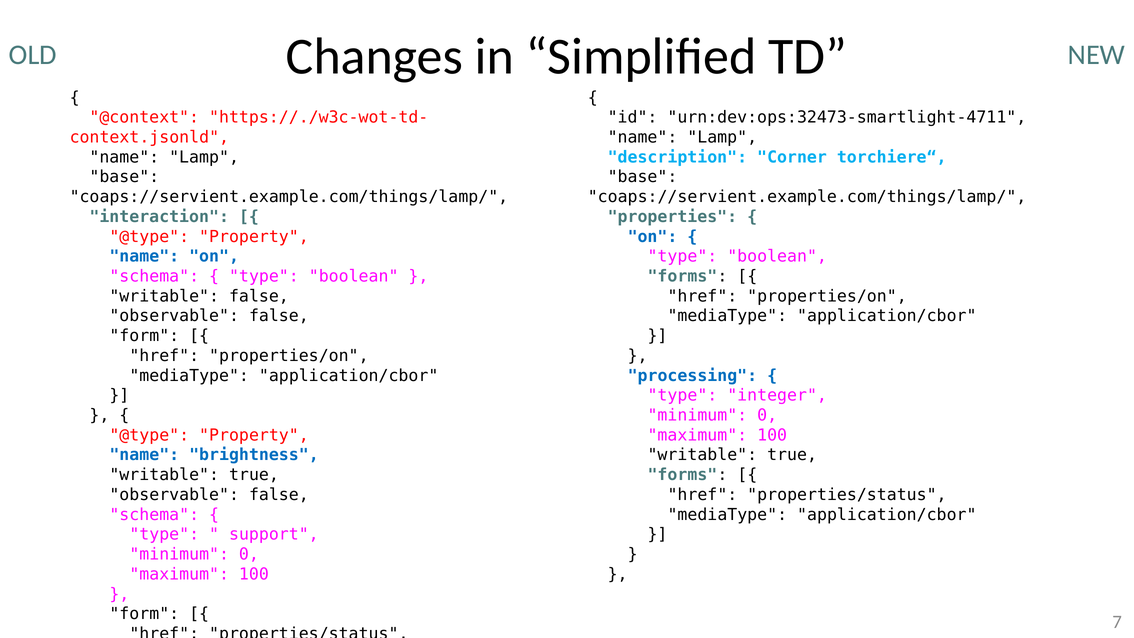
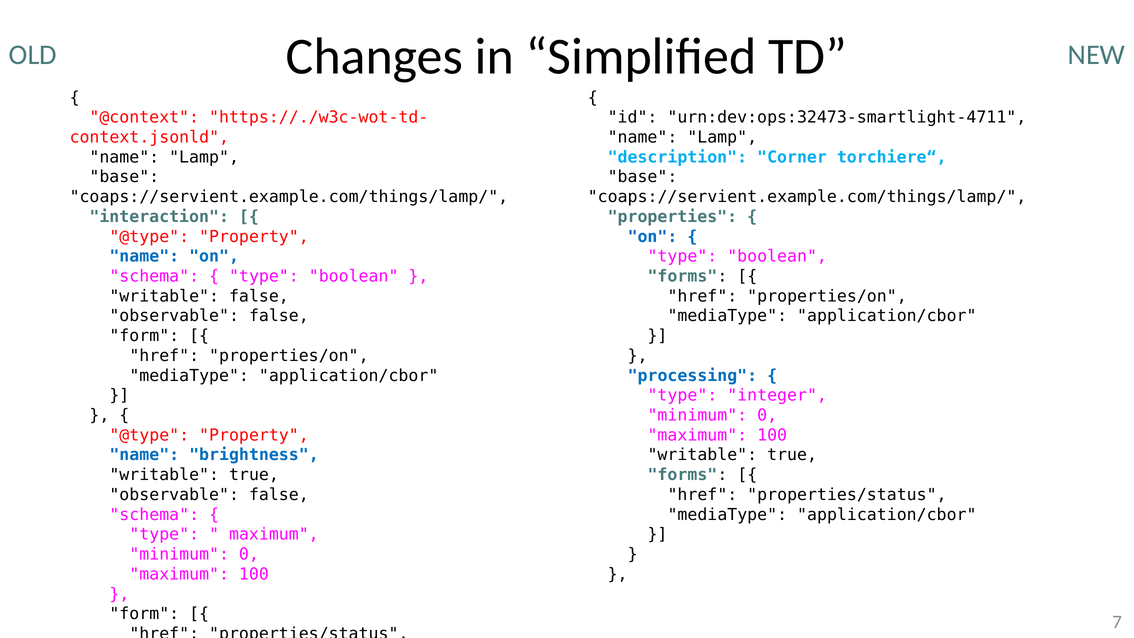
support at (274, 534): support -> maximum
